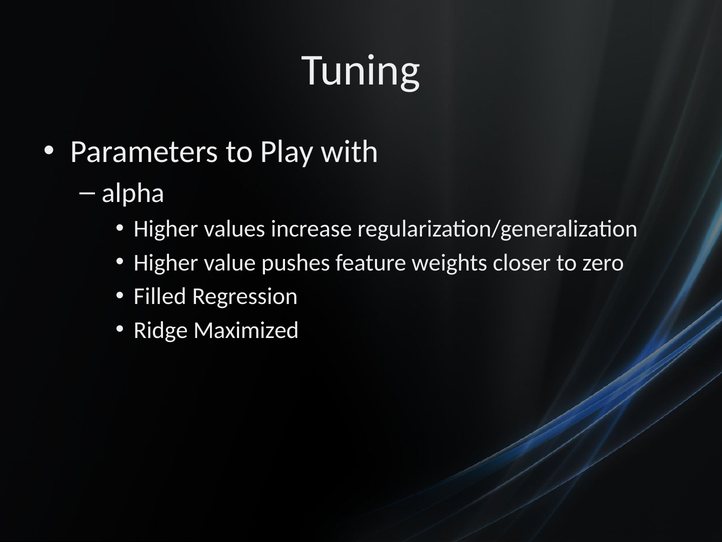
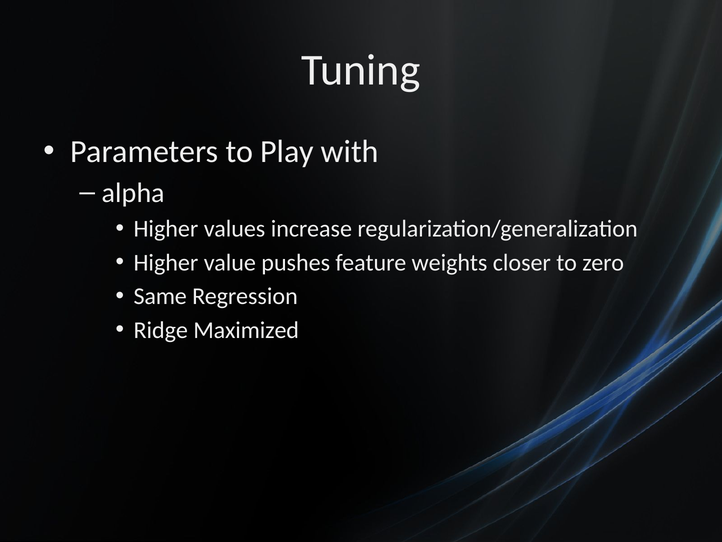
Filled: Filled -> Same
